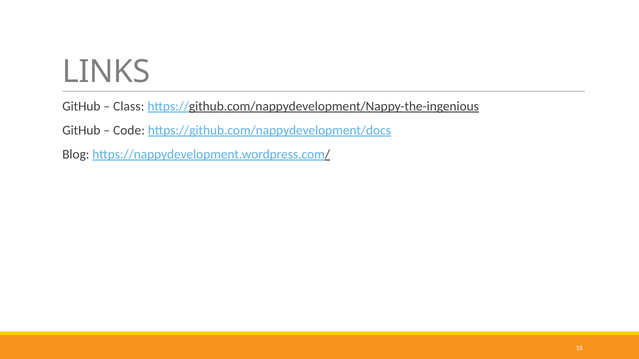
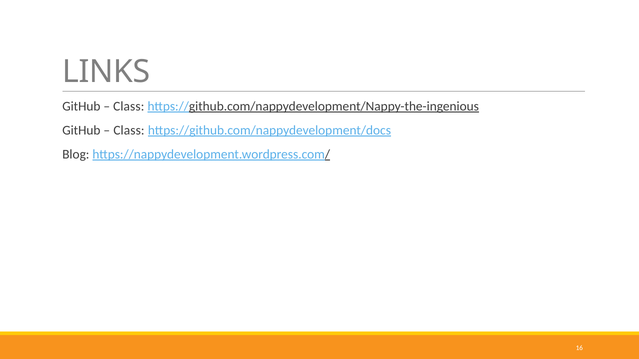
Code at (129, 130): Code -> Class
